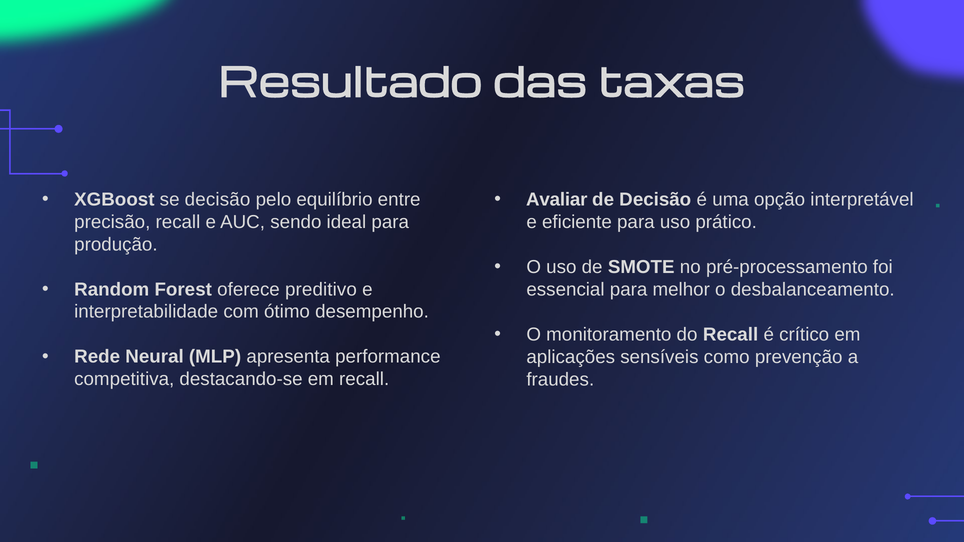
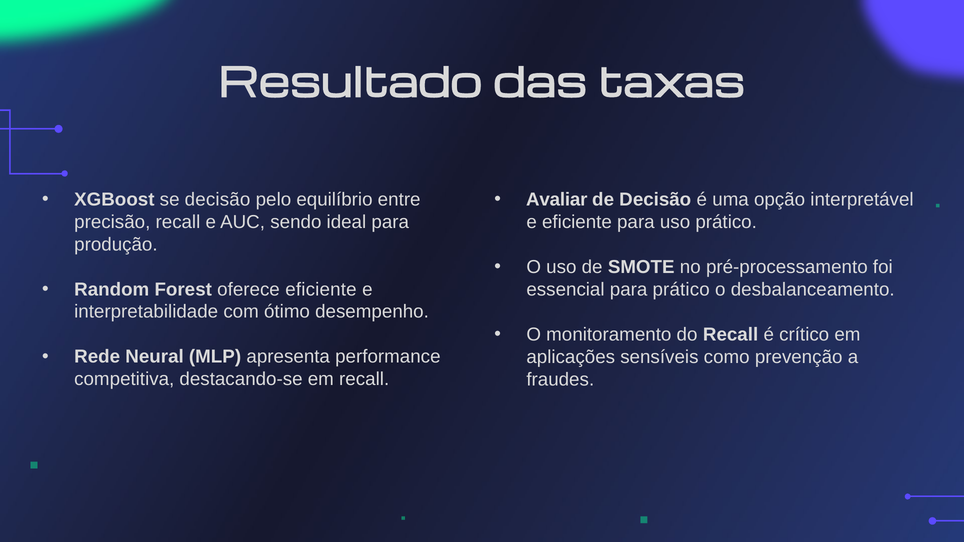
oferece preditivo: preditivo -> eficiente
para melhor: melhor -> prático
